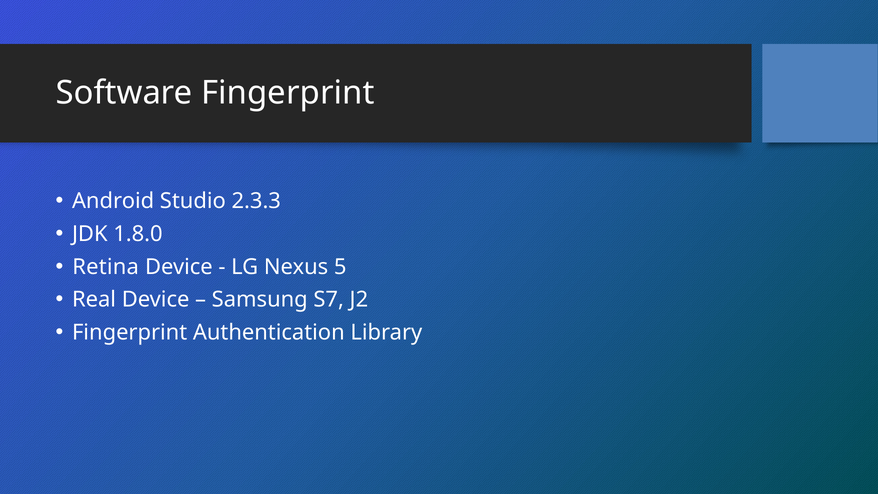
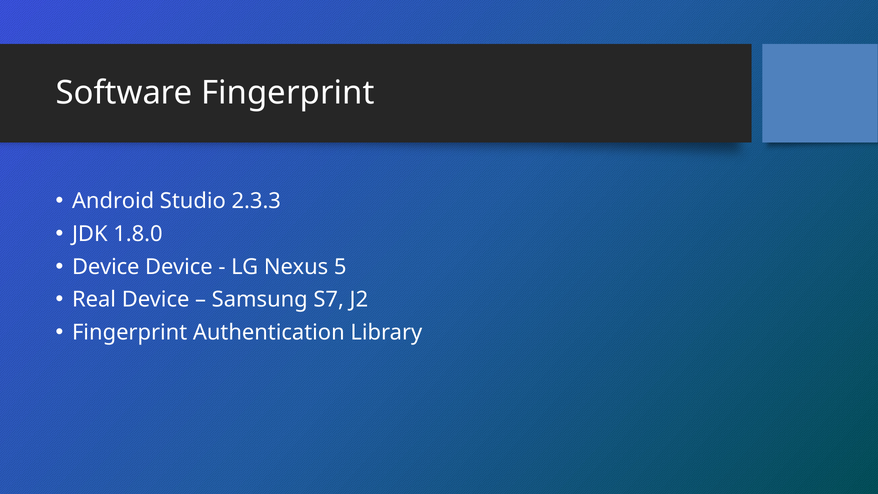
Retina at (106, 267): Retina -> Device
